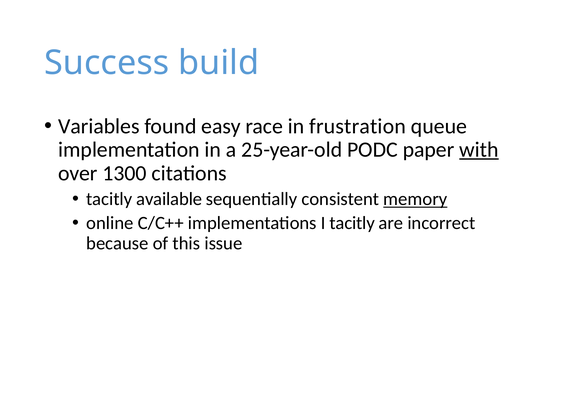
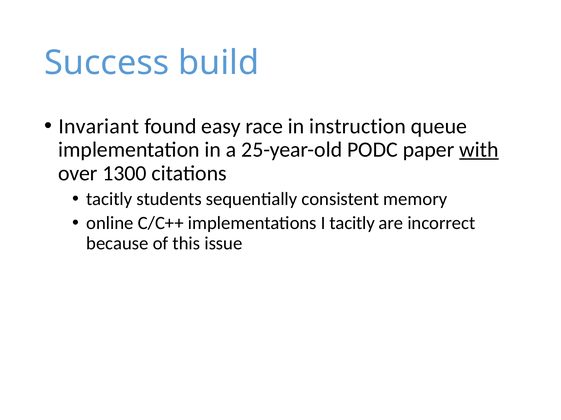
Variables: Variables -> Invariant
frustration: frustration -> instruction
available: available -> students
memory underline: present -> none
